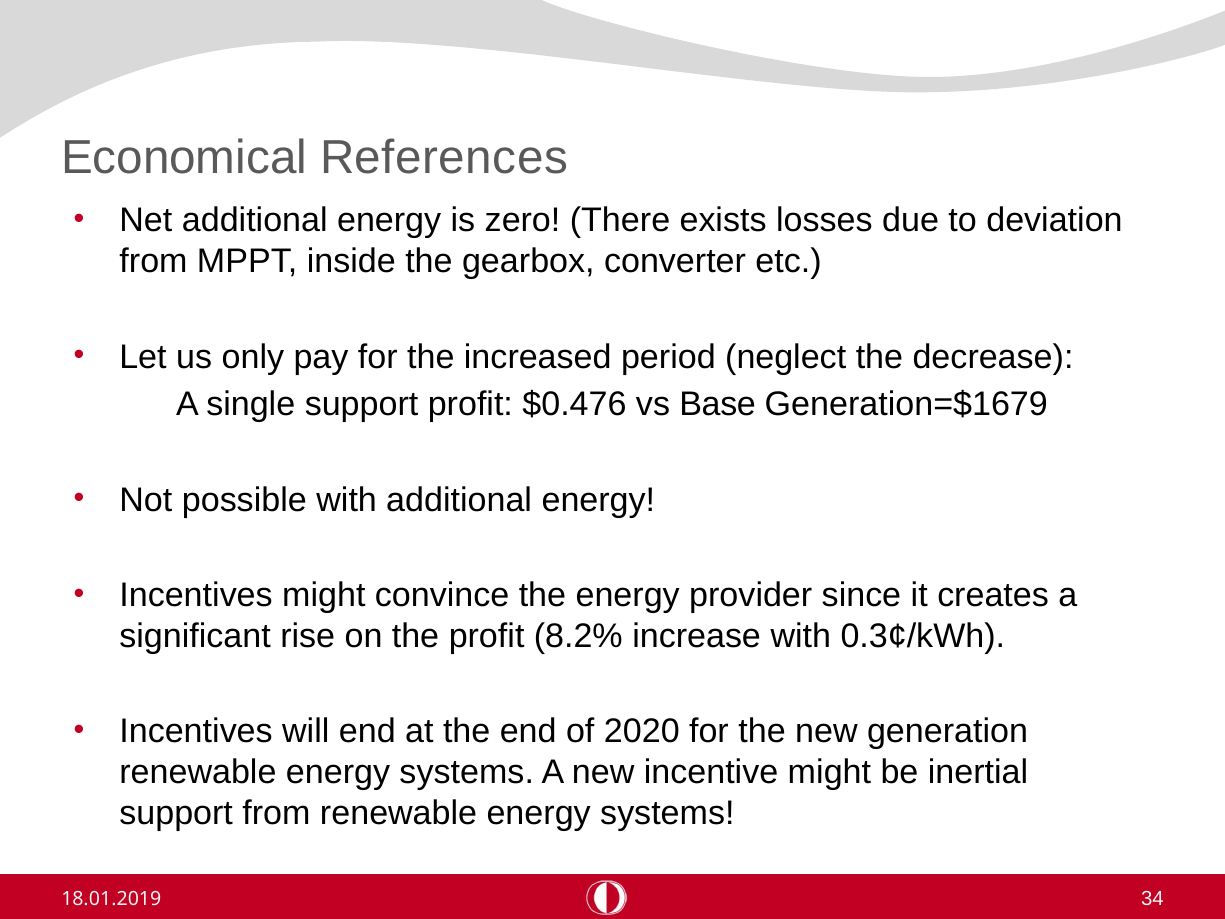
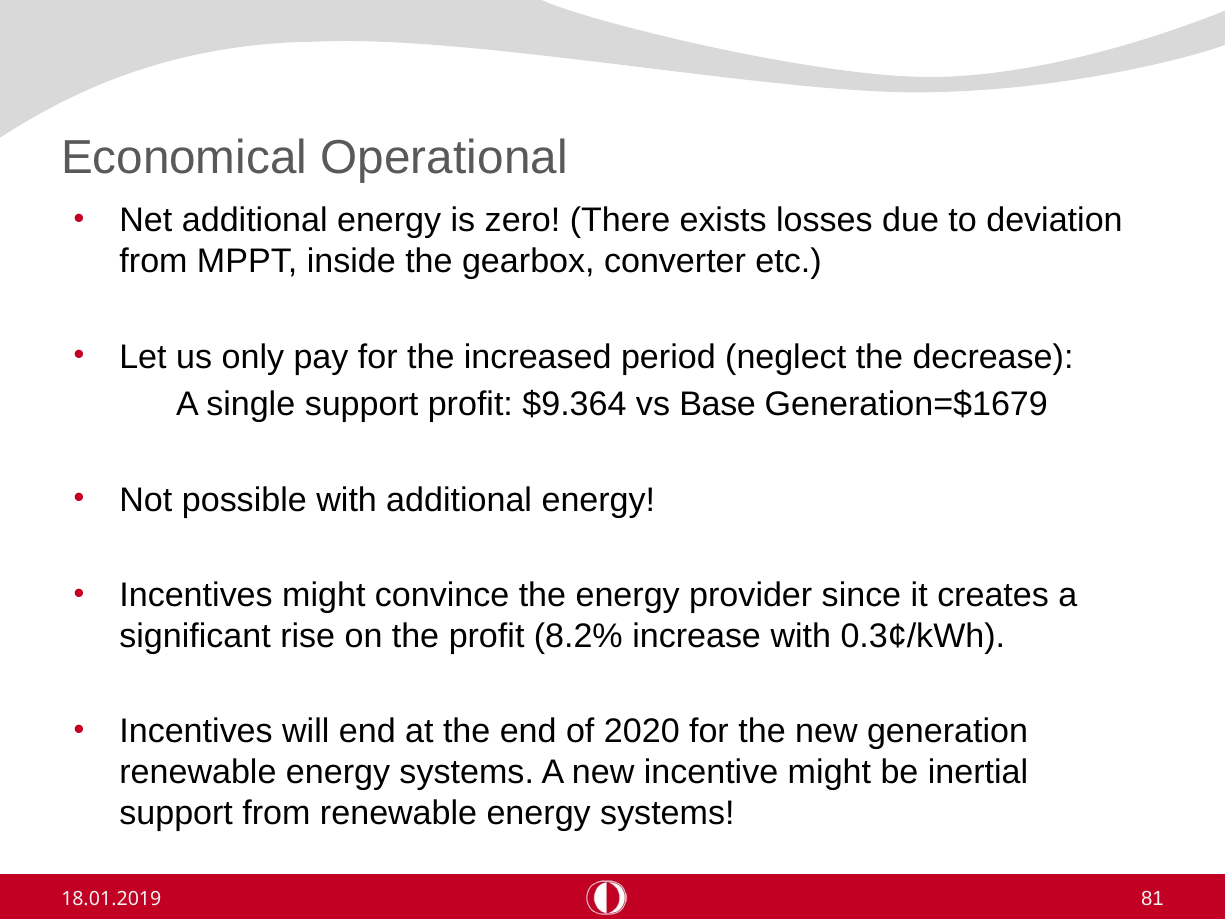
References: References -> Operational
$0.476: $0.476 -> $9.364
34: 34 -> 81
